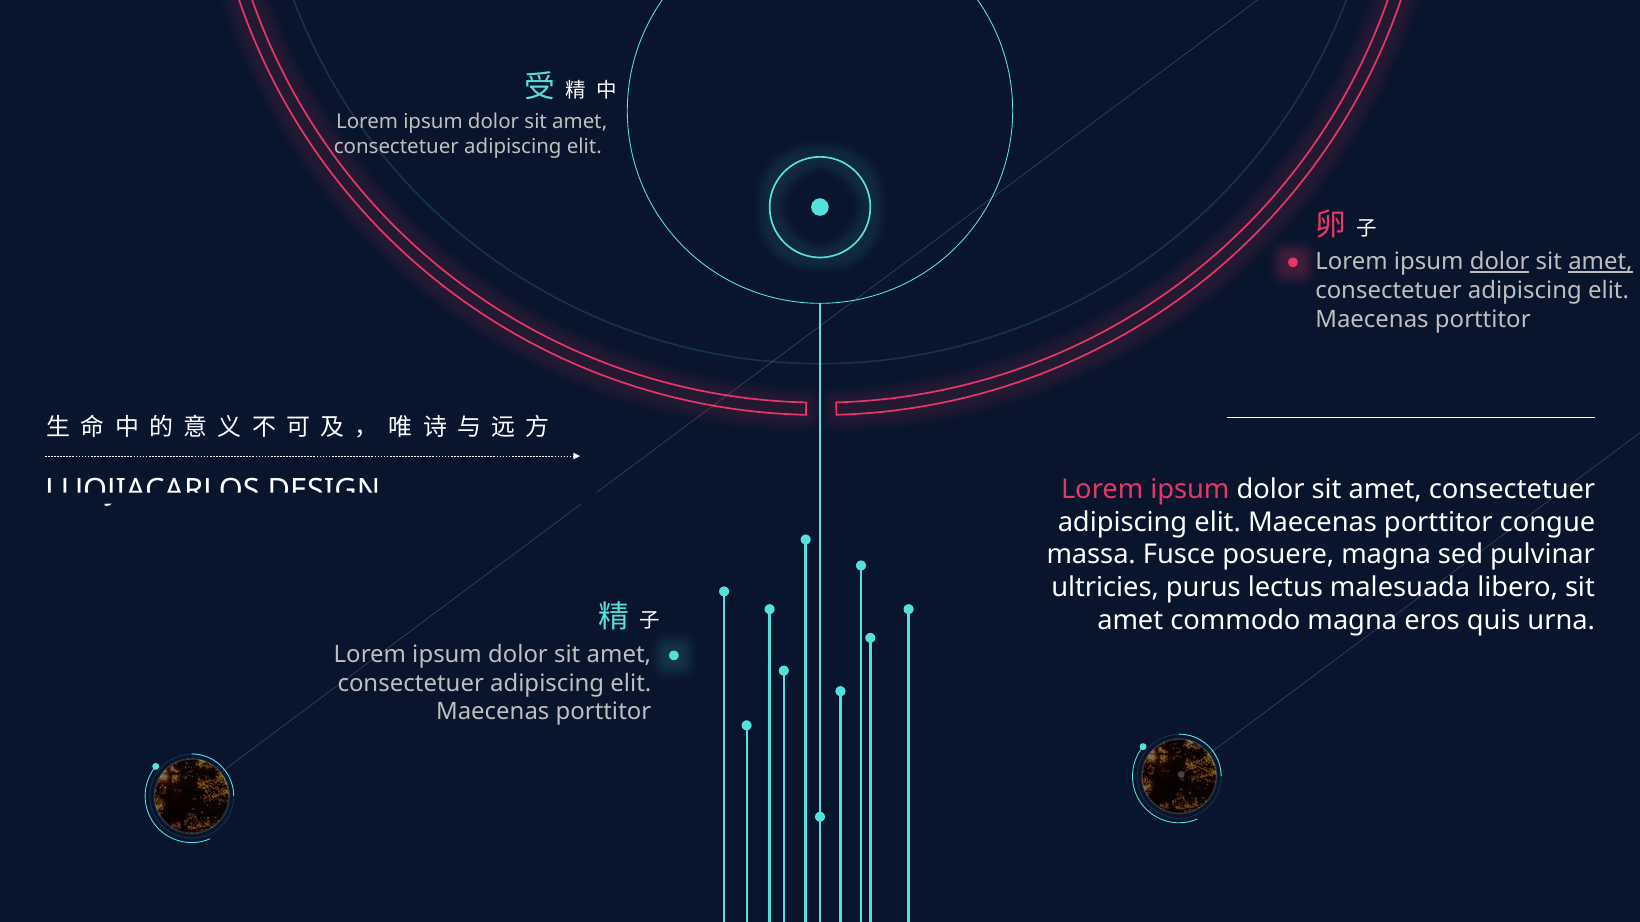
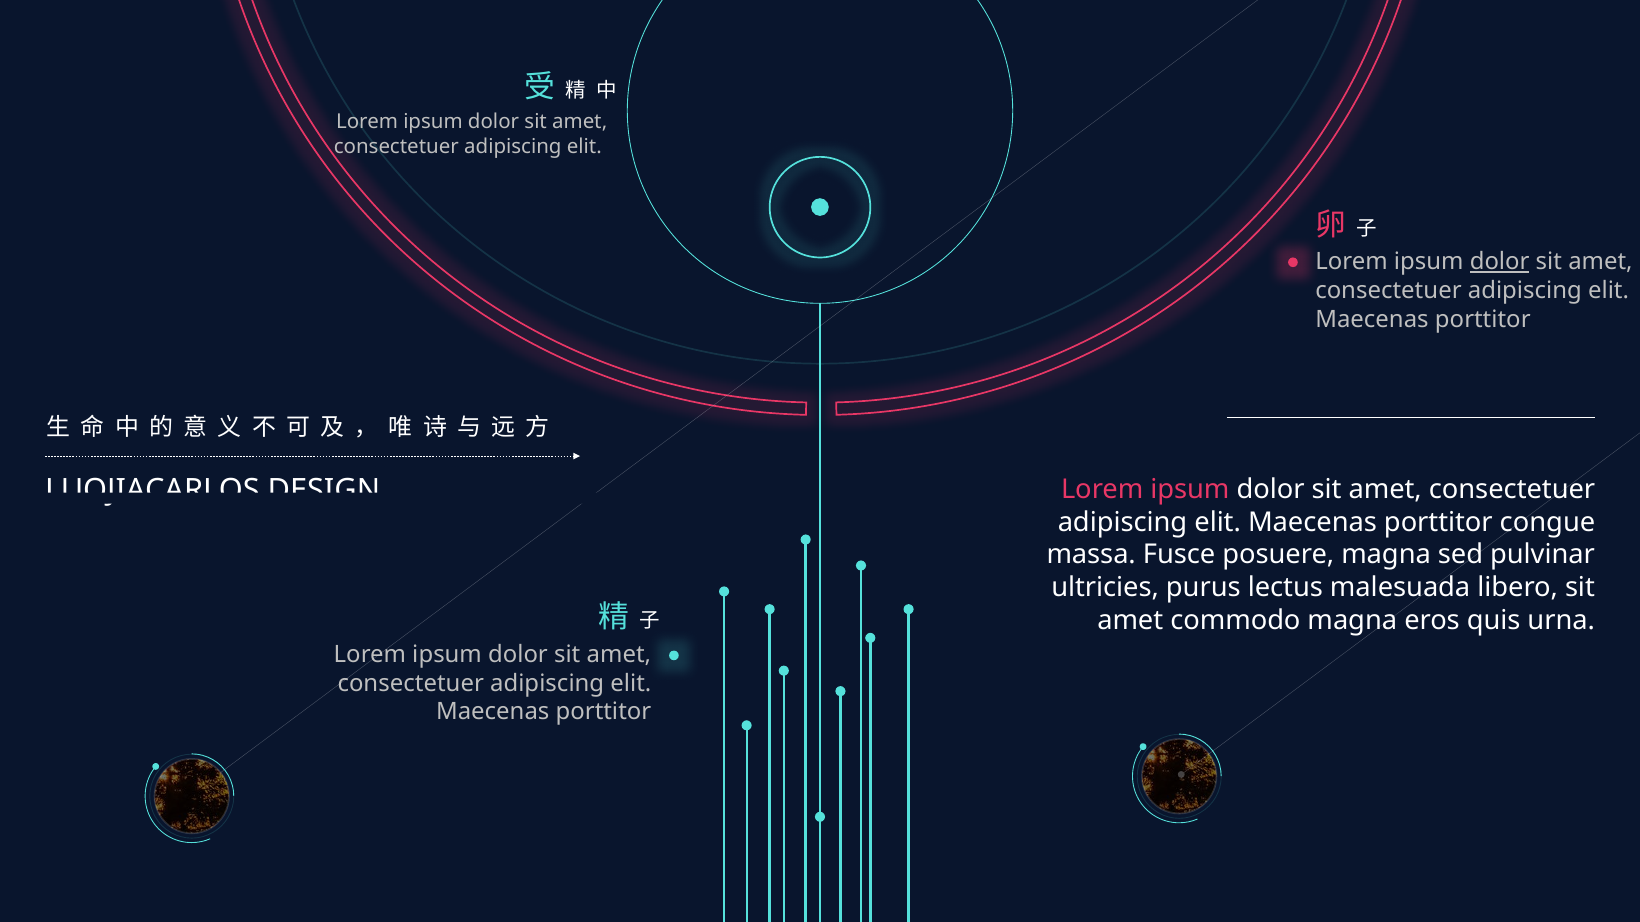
amet at (1600, 262) underline: present -> none
